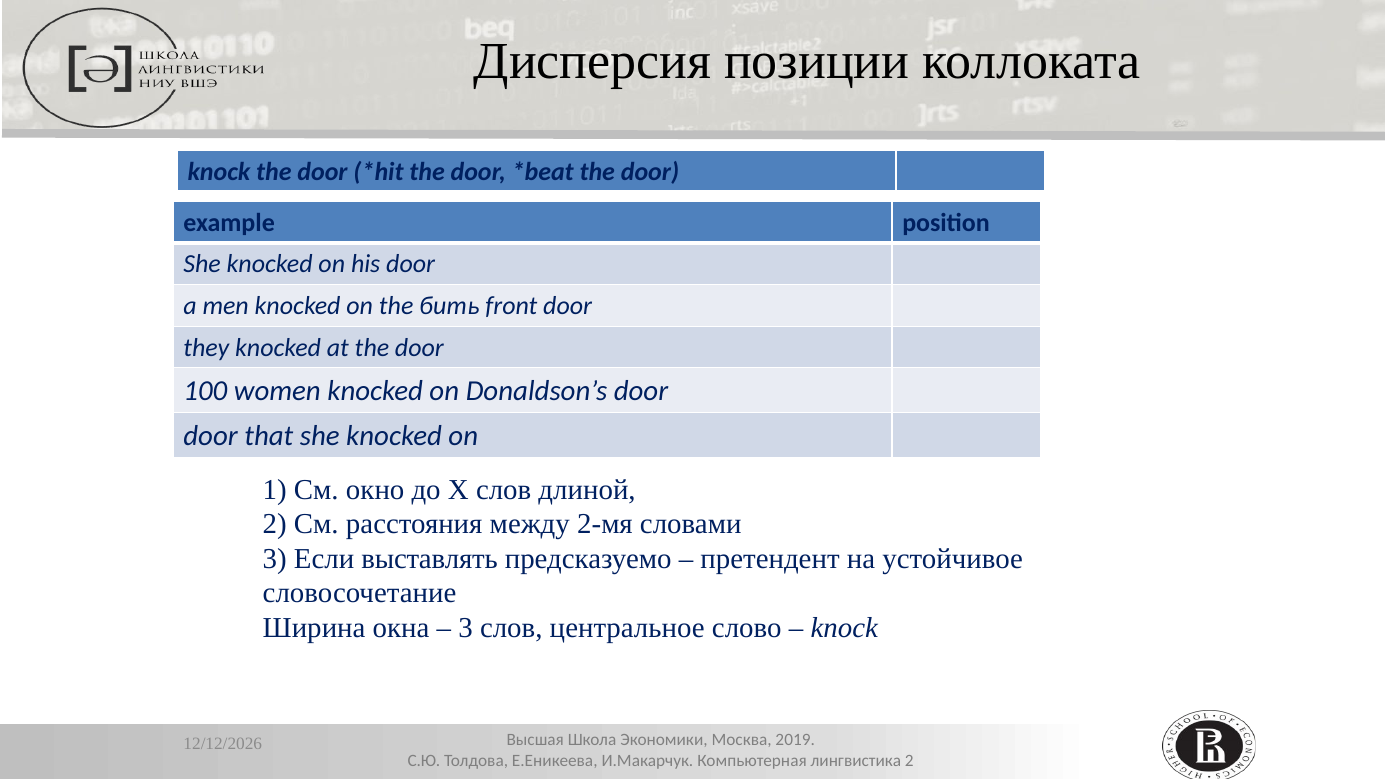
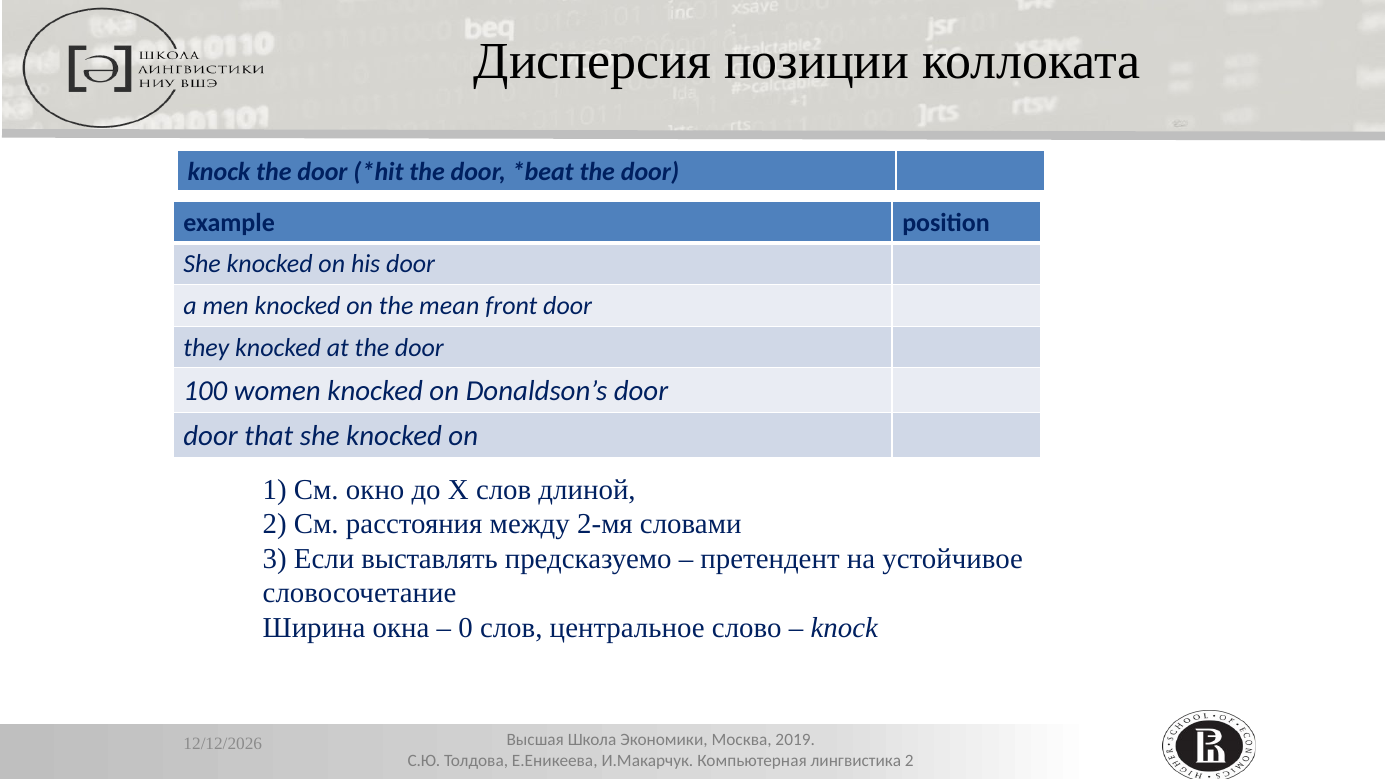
бить: бить -> mean
3 at (466, 628): 3 -> 0
